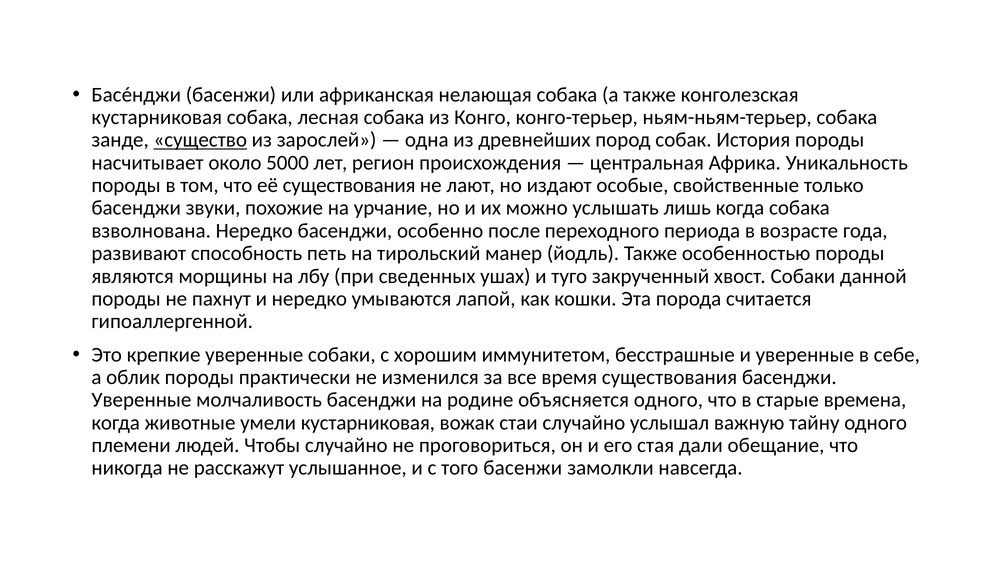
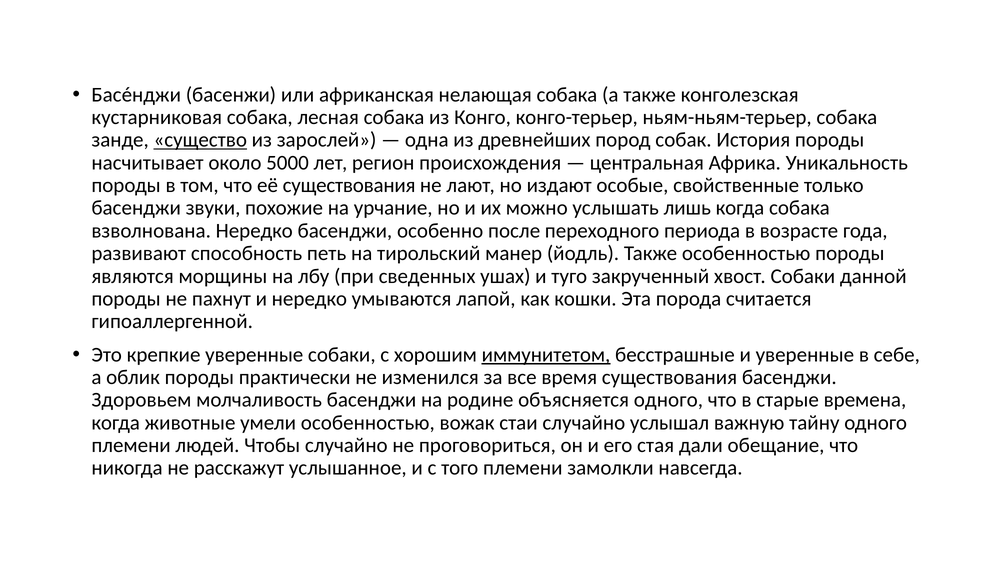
иммунитетом underline: none -> present
Уверенные at (141, 400): Уверенные -> Здоровьем
умели кустарниковая: кустарниковая -> особенностью
того басенжи: басенжи -> племени
